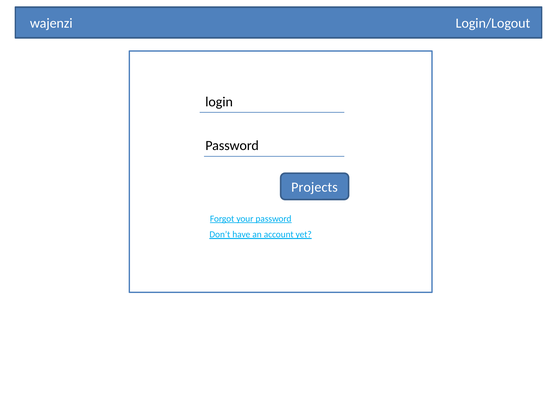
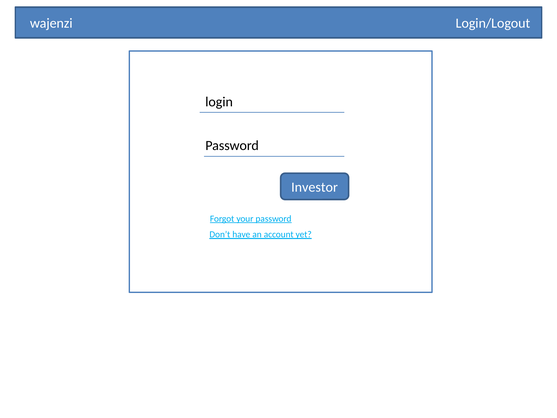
Projects: Projects -> Investor
